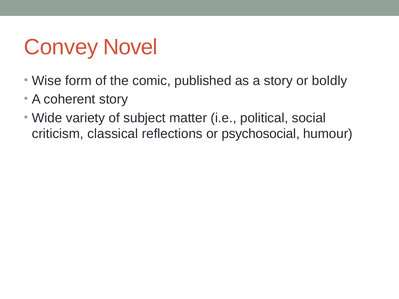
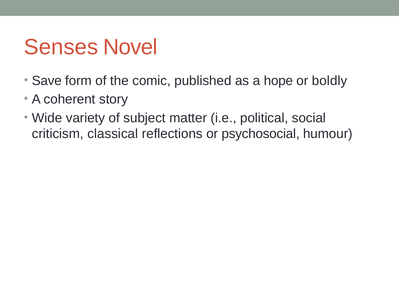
Convey: Convey -> Senses
Wise: Wise -> Save
a story: story -> hope
